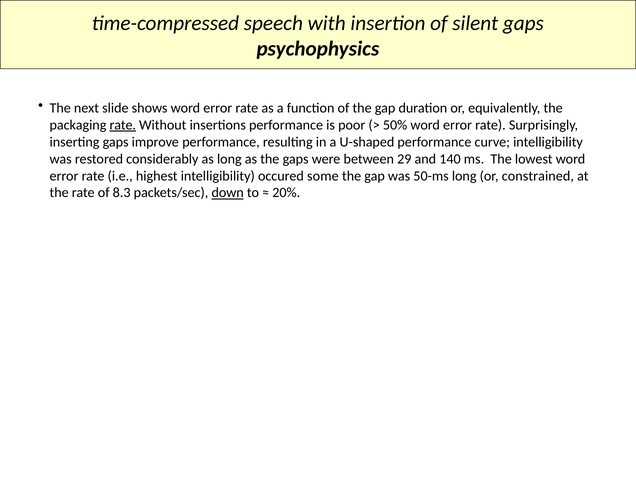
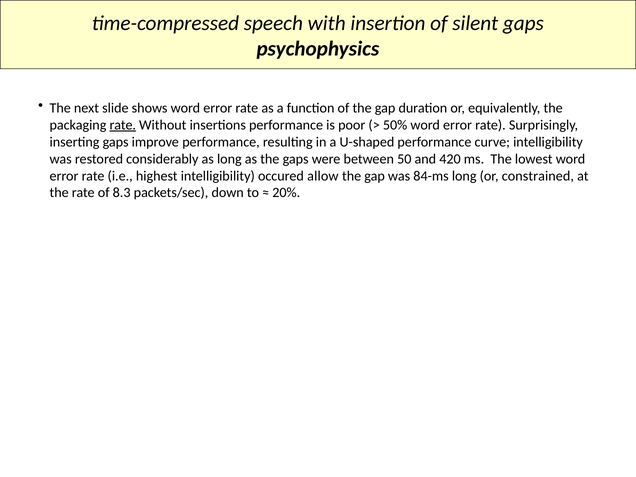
29: 29 -> 50
140: 140 -> 420
some: some -> allow
50-ms: 50-ms -> 84-ms
down underline: present -> none
